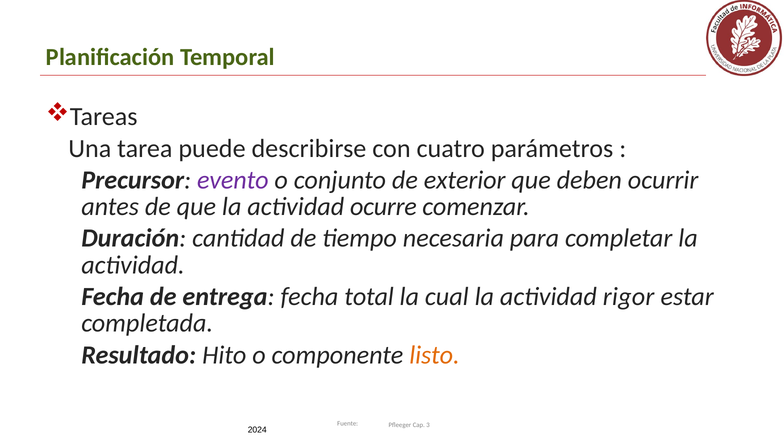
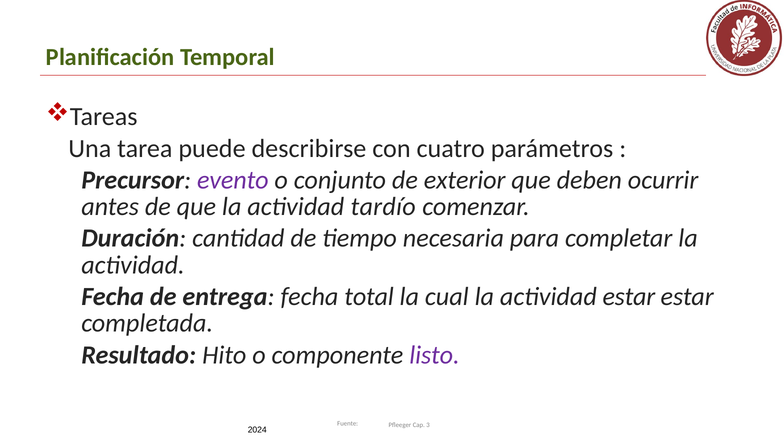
ocurre: ocurre -> tardío
actividad rigor: rigor -> estar
listo colour: orange -> purple
